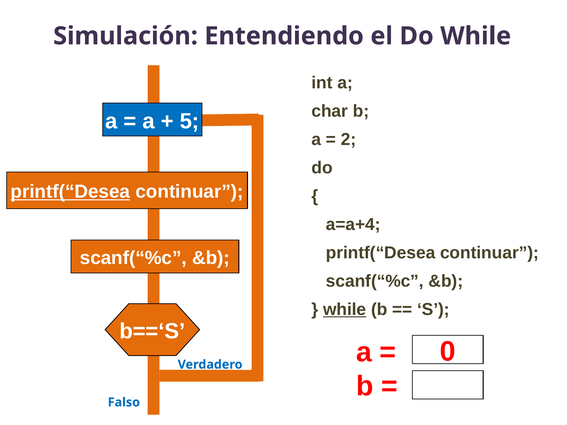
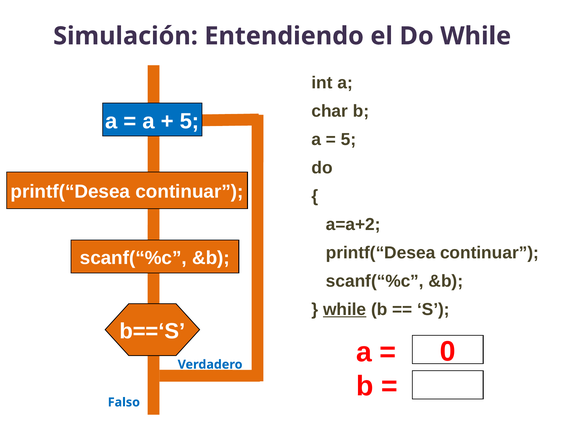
2 at (348, 140): 2 -> 5
printf(“Desea at (70, 192) underline: present -> none
a=a+4: a=a+4 -> a=a+2
